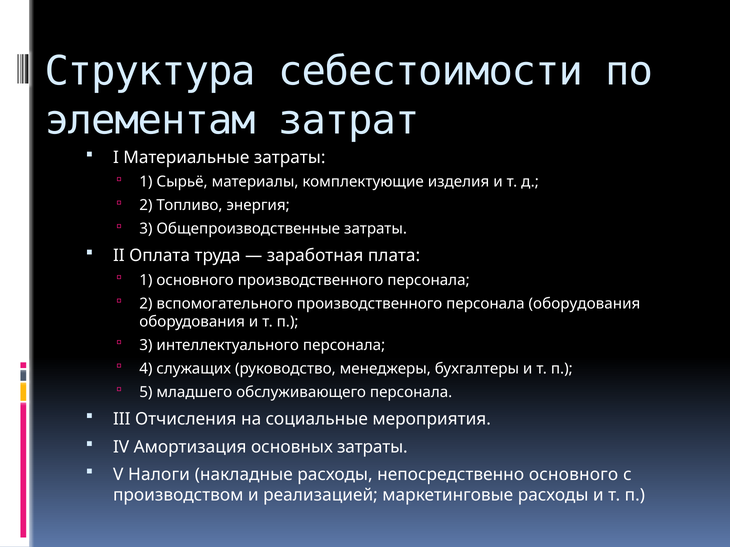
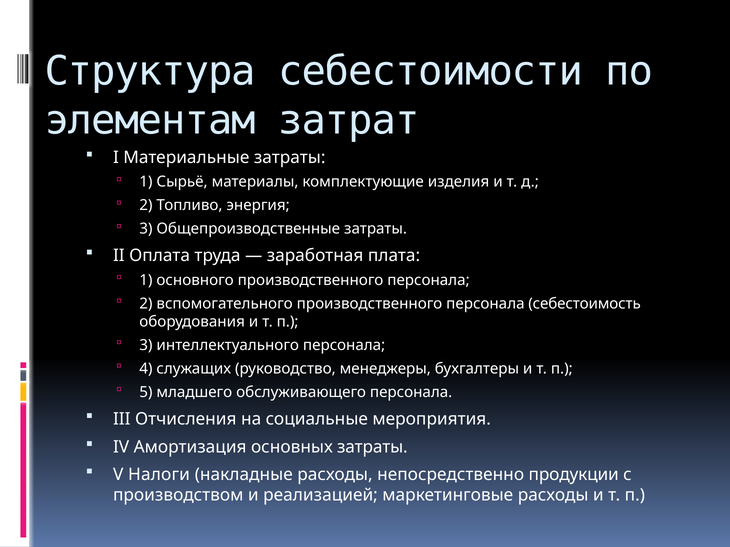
персонала оборудования: оборудования -> себестоимость
непосредственно основного: основного -> продукции
